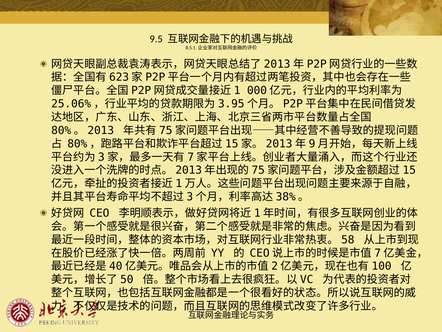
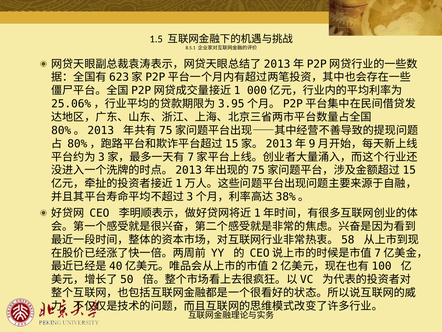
9.5: 9.5 -> 1.5
